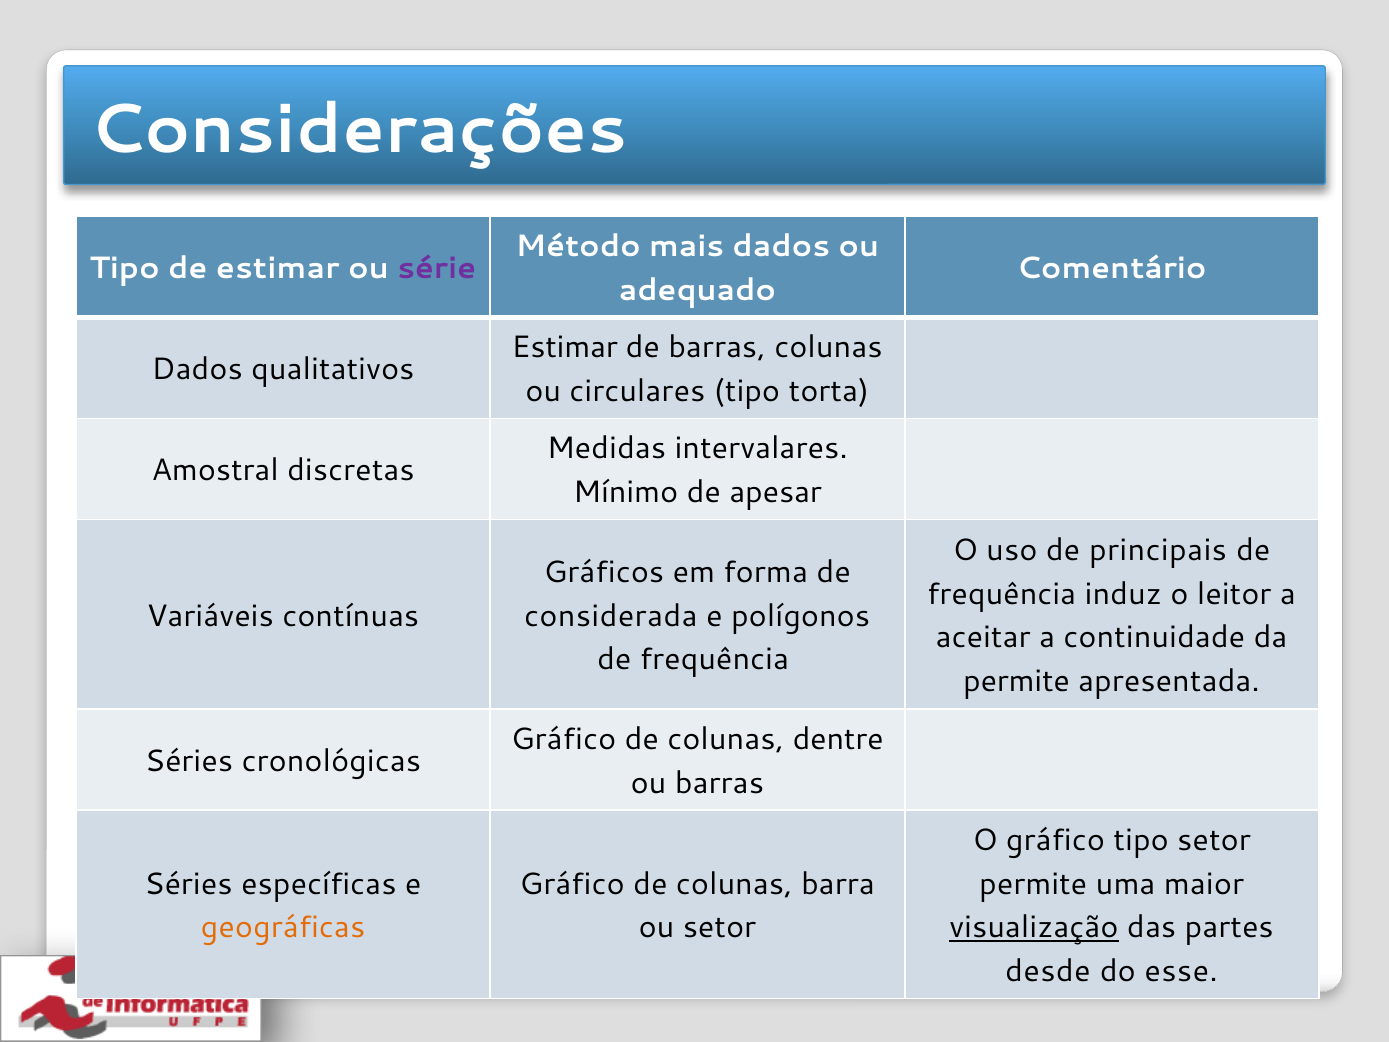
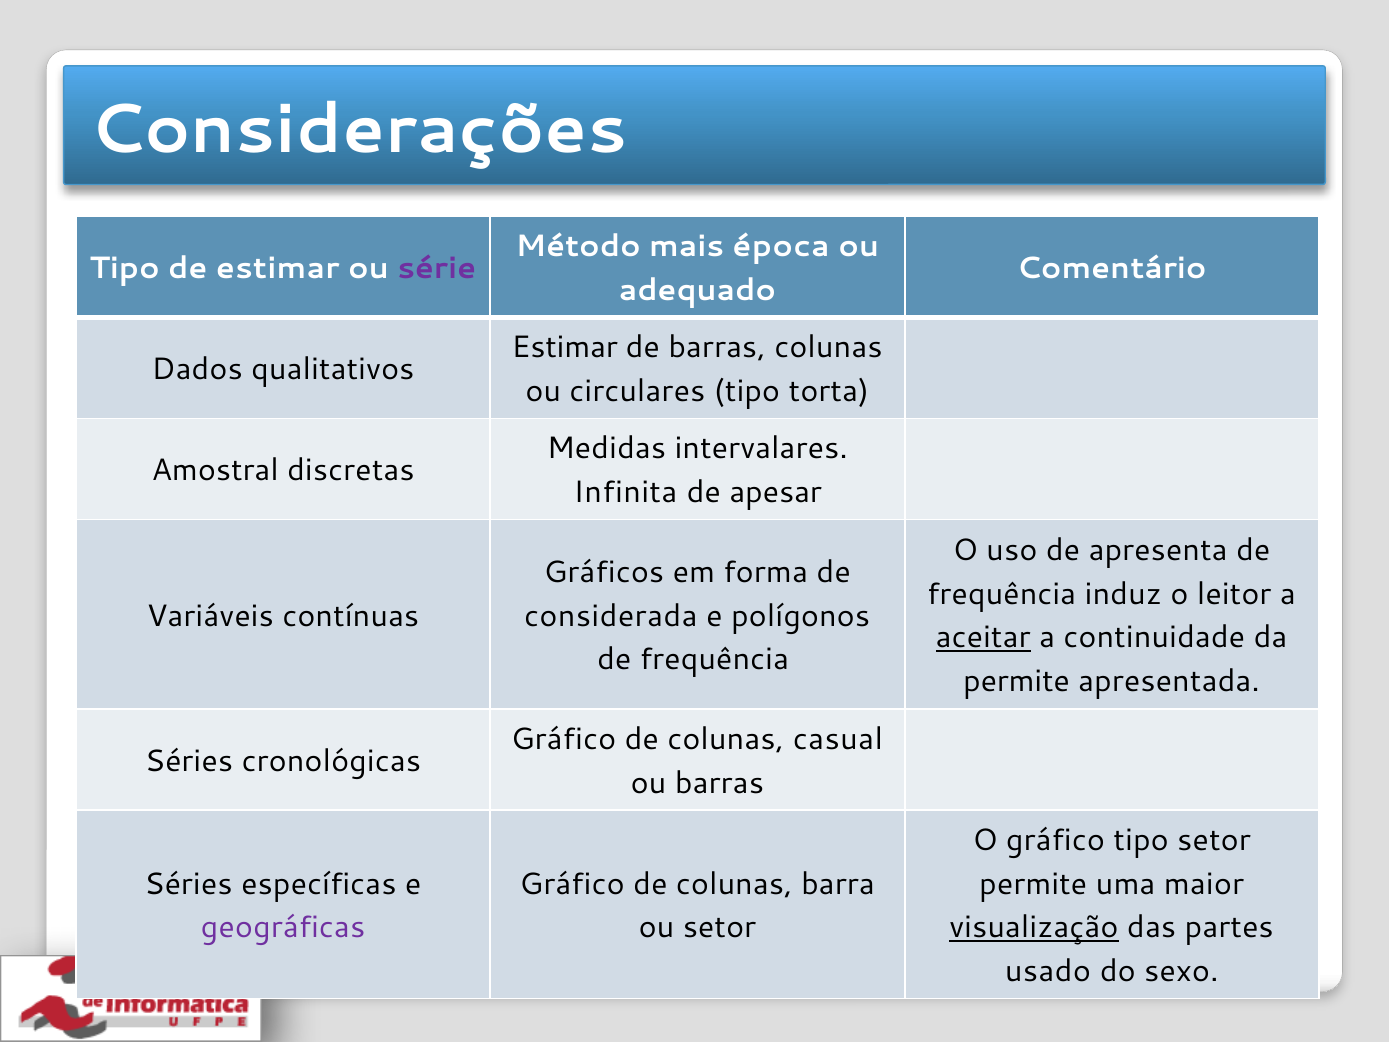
mais dados: dados -> época
Mínimo: Mínimo -> Infinita
principais: principais -> apresenta
aceitar underline: none -> present
dentre: dentre -> casual
geográficas colour: orange -> purple
desde: desde -> usado
esse: esse -> sexo
